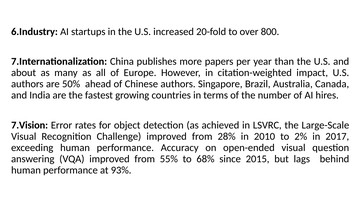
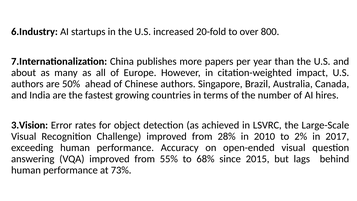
7.Vision: 7.Vision -> 3.Vision
93%: 93% -> 73%
